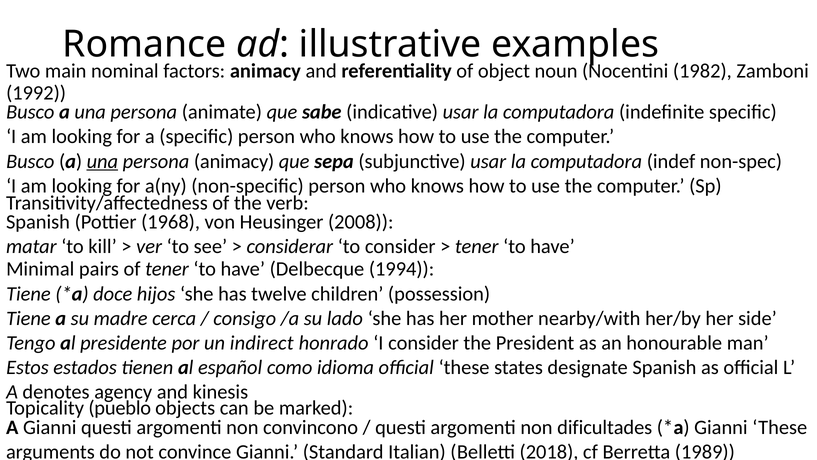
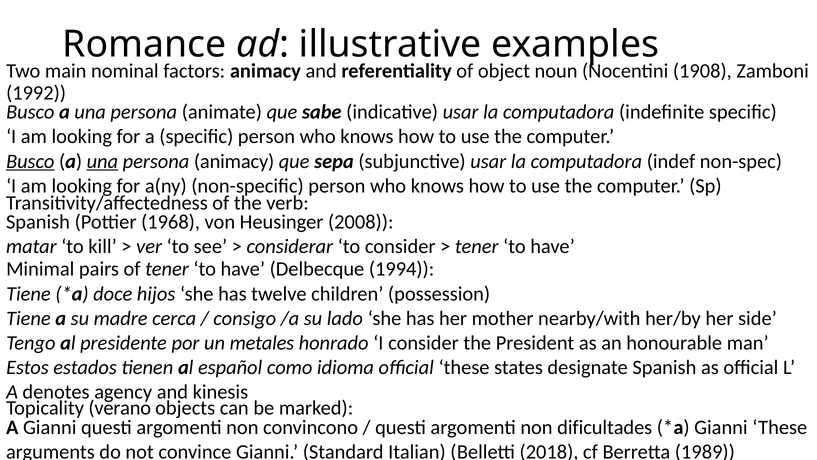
1982: 1982 -> 1908
Busco at (30, 161) underline: none -> present
indirect: indirect -> metales
pueblo: pueblo -> verano
